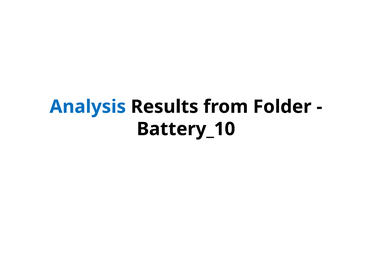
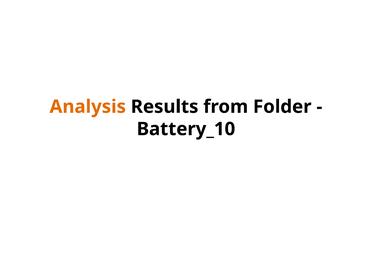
Analysis colour: blue -> orange
